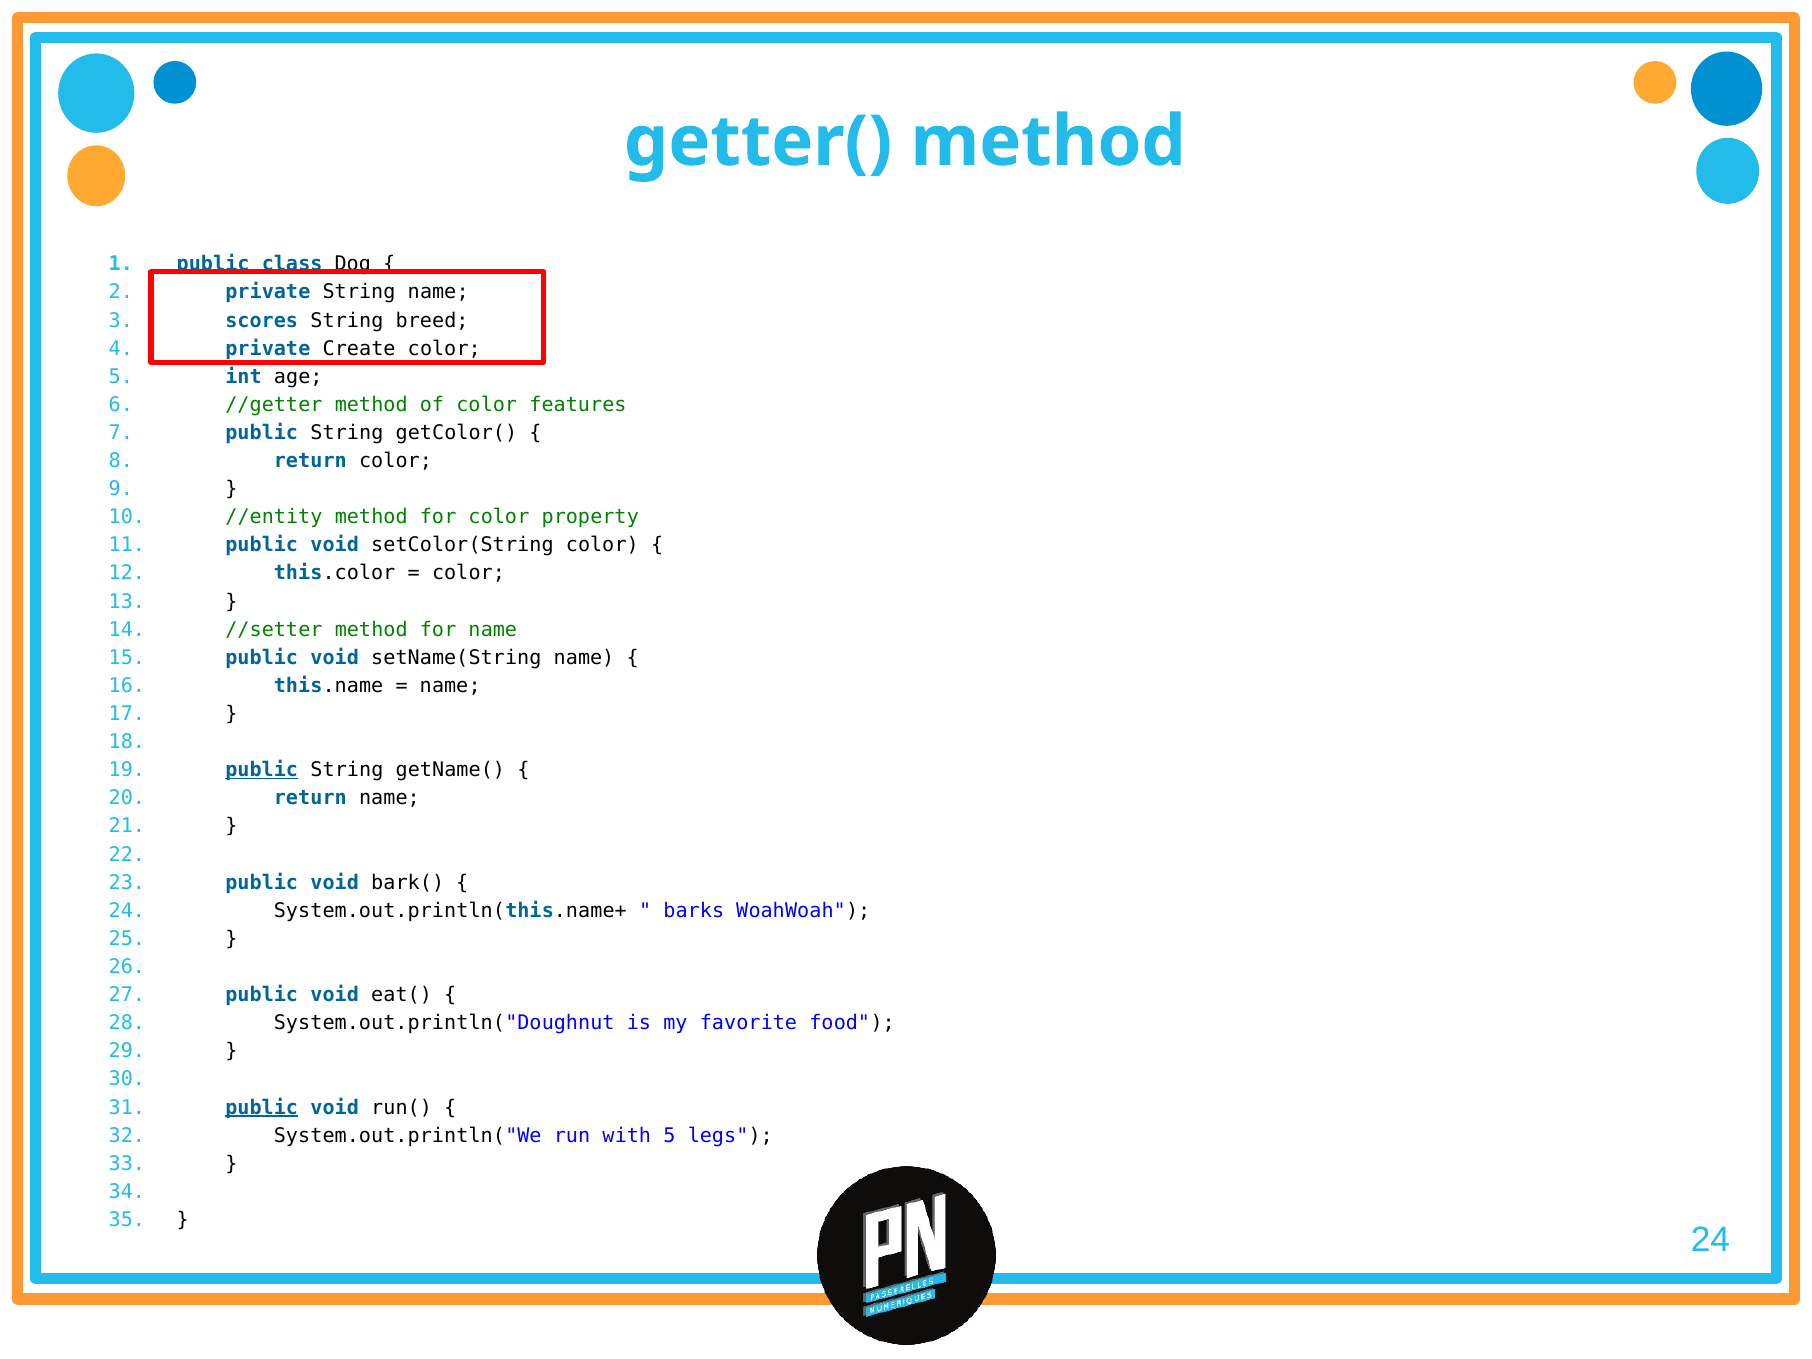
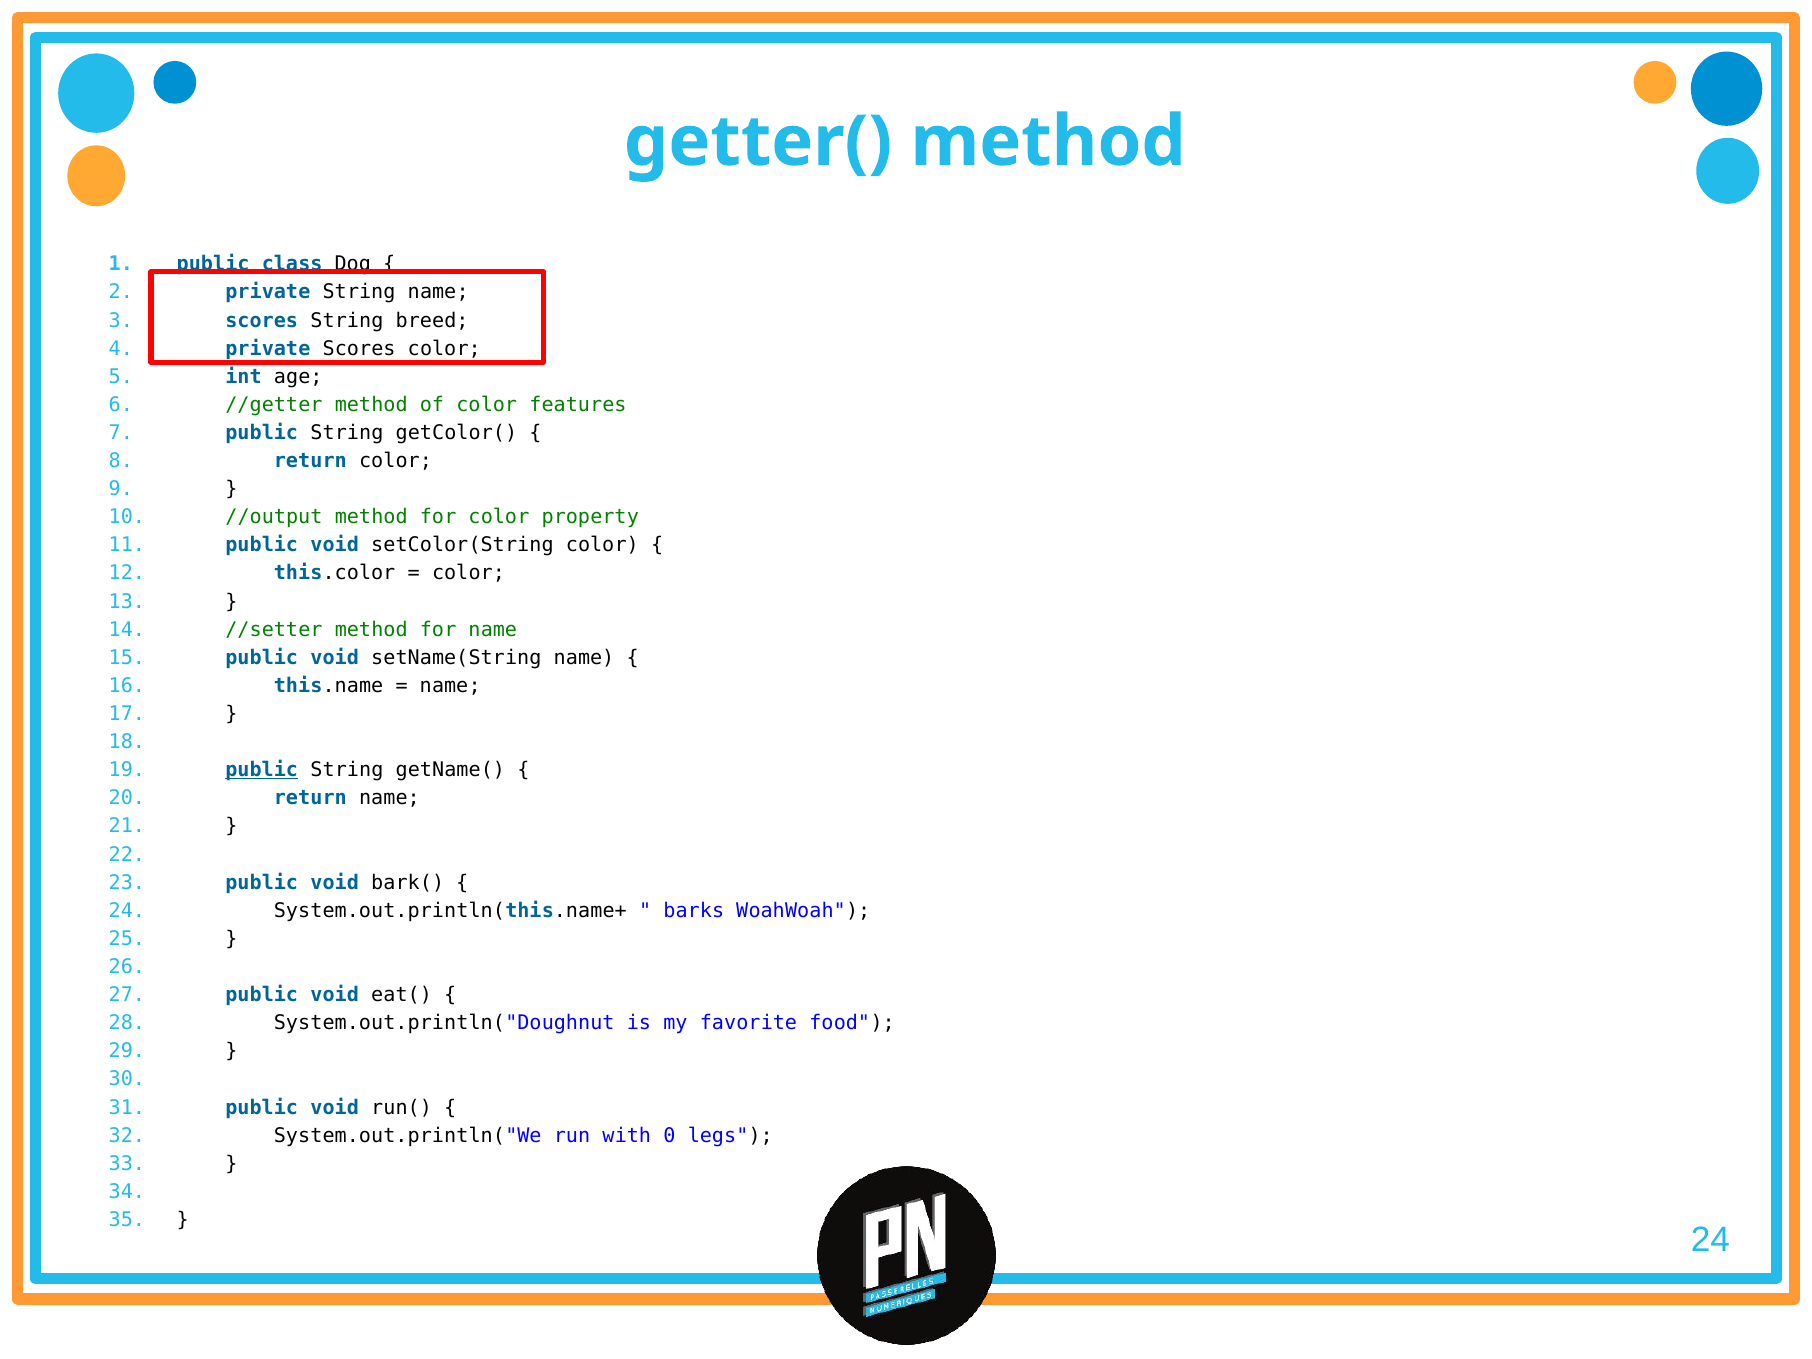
private Create: Create -> Scores
//entity: //entity -> //output
public at (262, 1107) underline: present -> none
with 5: 5 -> 0
